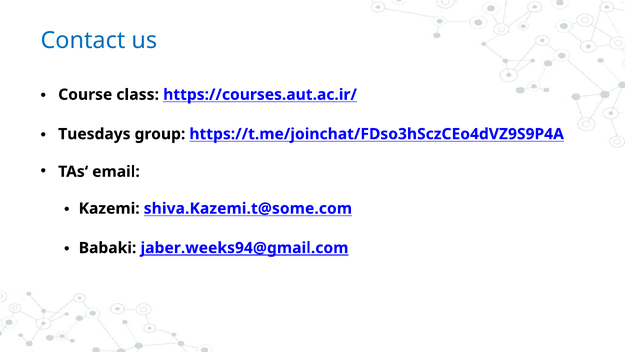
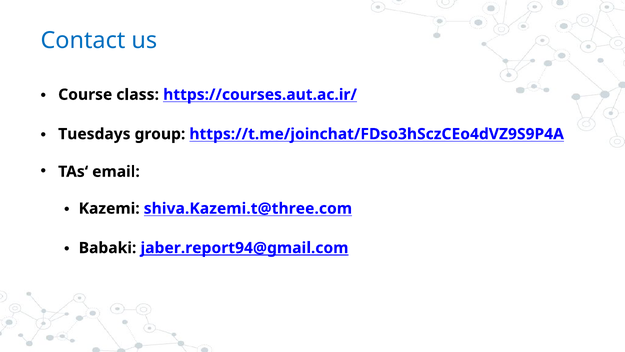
shiva.Kazemi.t@some.com: shiva.Kazemi.t@some.com -> shiva.Kazemi.t@three.com
jaber.weeks94@gmail.com: jaber.weeks94@gmail.com -> jaber.report94@gmail.com
